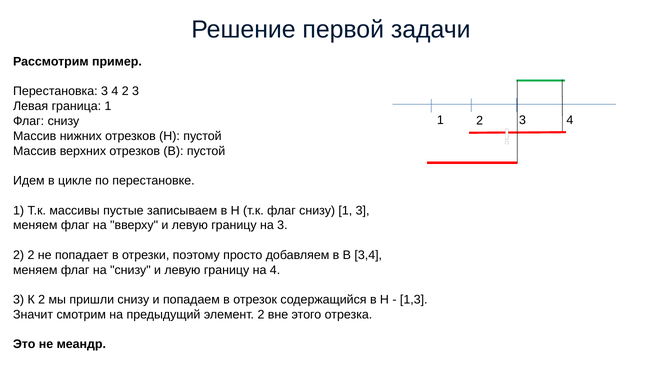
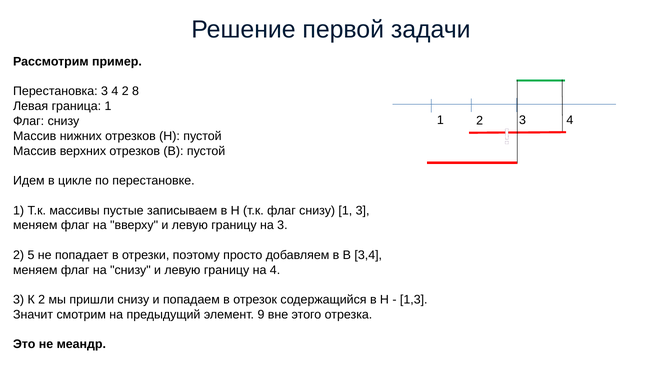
2 3: 3 -> 8
2 2: 2 -> 5
элемент 2: 2 -> 9
